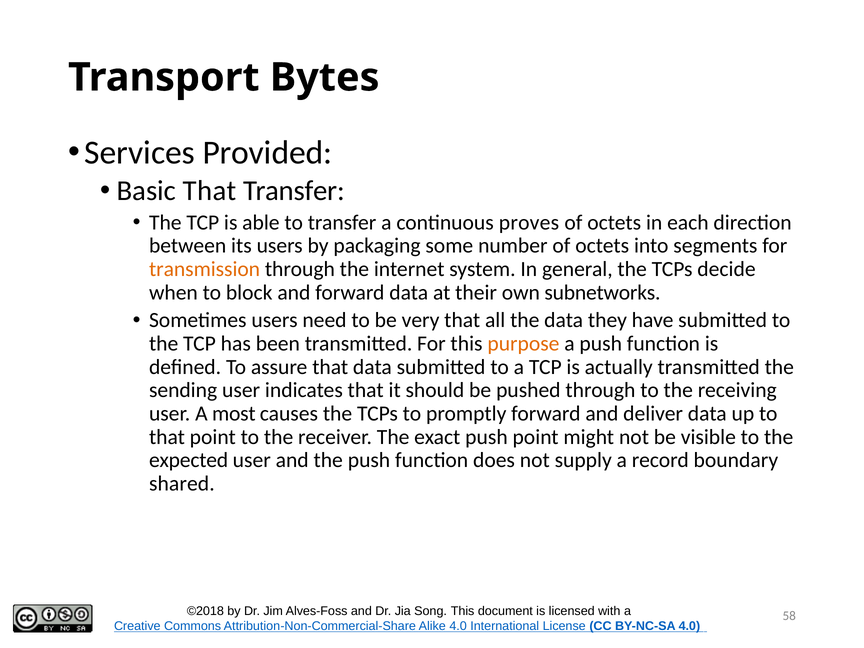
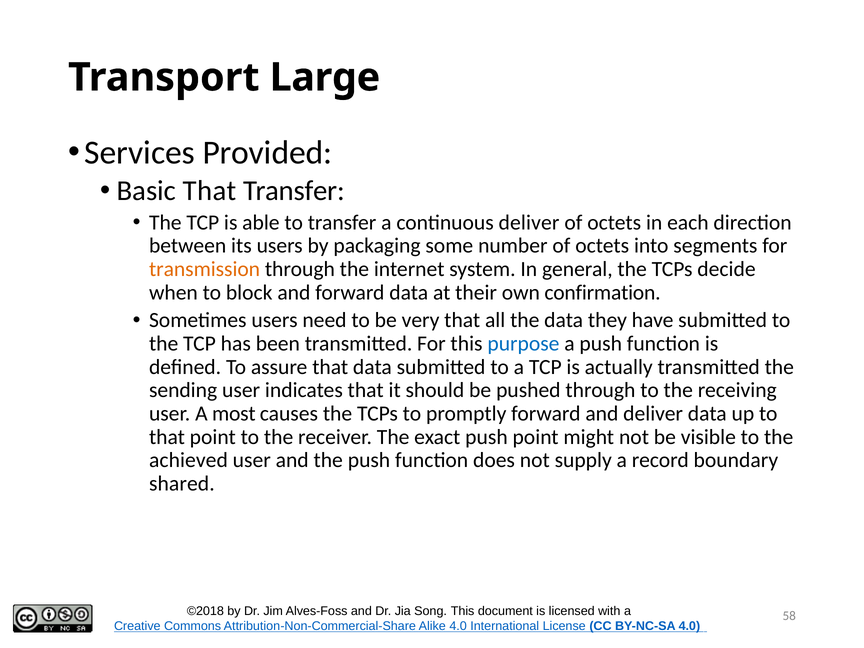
Bytes: Bytes -> Large
continuous proves: proves -> deliver
subnetworks: subnetworks -> confirmation
purpose colour: orange -> blue
expected: expected -> achieved
